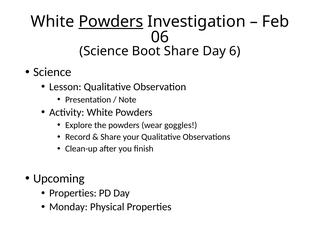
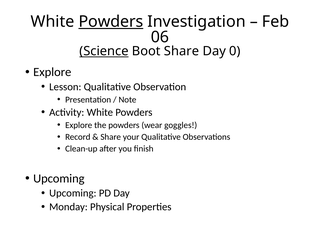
Science at (104, 51) underline: none -> present
6: 6 -> 0
Science at (52, 72): Science -> Explore
Properties at (73, 193): Properties -> Upcoming
